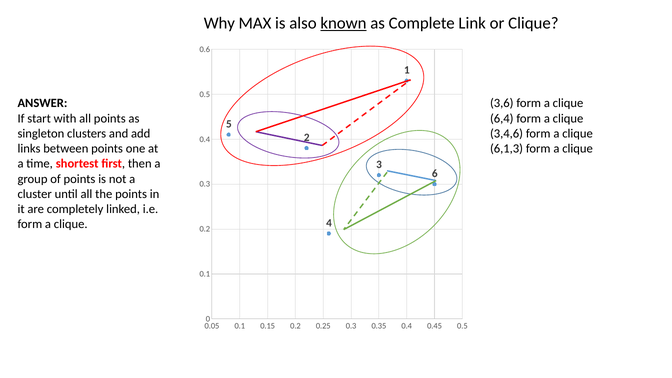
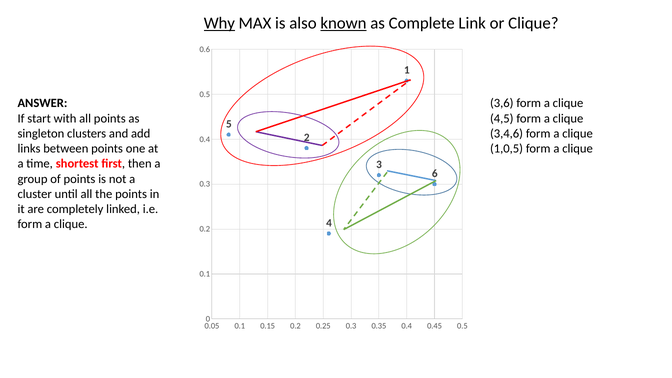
Why underline: none -> present
6,4: 6,4 -> 4,5
6,1,3: 6,1,3 -> 1,0,5
